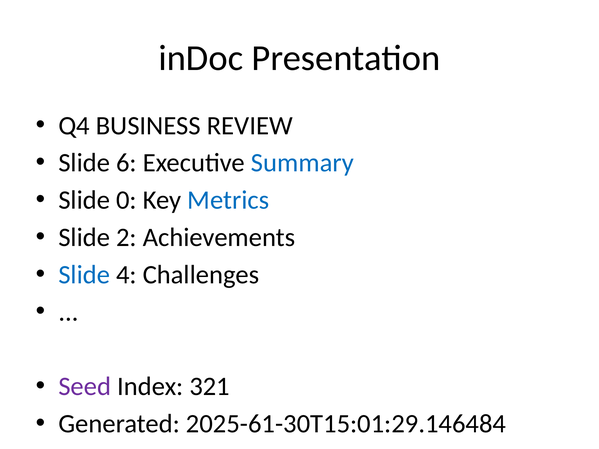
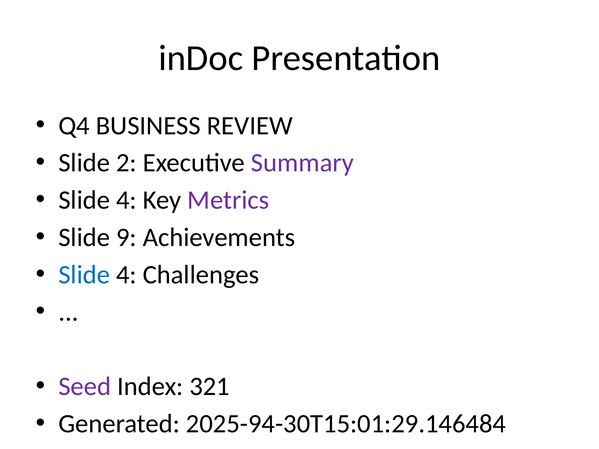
6: 6 -> 2
Summary colour: blue -> purple
0 at (126, 200): 0 -> 4
Metrics colour: blue -> purple
2: 2 -> 9
2025-61-30T15:01:29.146484: 2025-61-30T15:01:29.146484 -> 2025-94-30T15:01:29.146484
